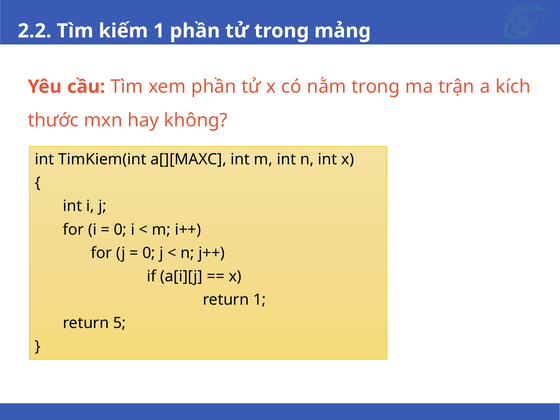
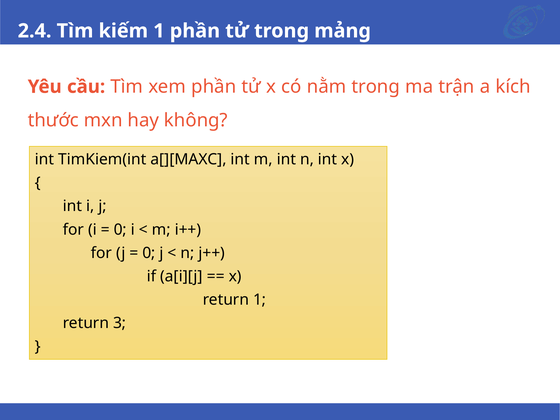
2.2: 2.2 -> 2.4
5: 5 -> 3
